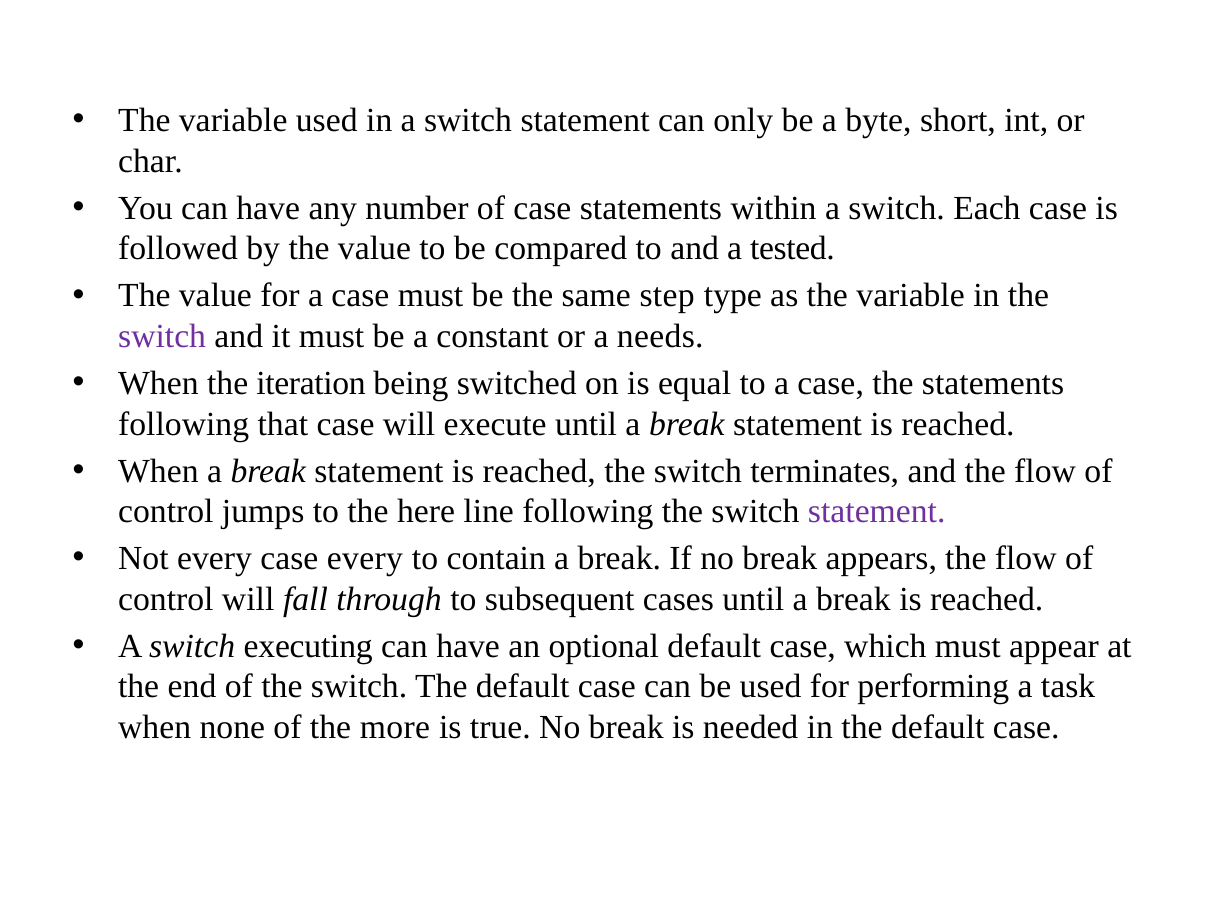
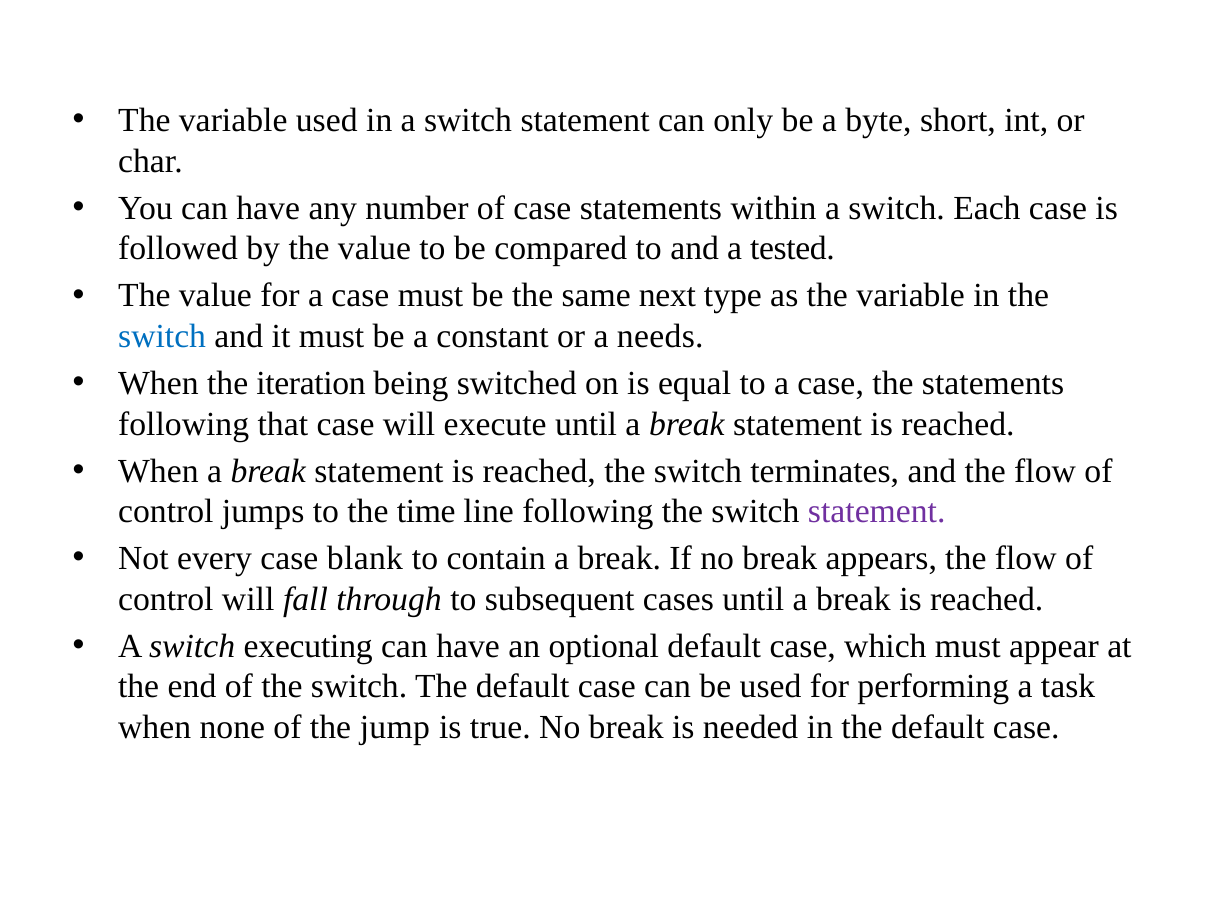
step: step -> next
switch at (162, 336) colour: purple -> blue
here: here -> time
case every: every -> blank
more: more -> jump
